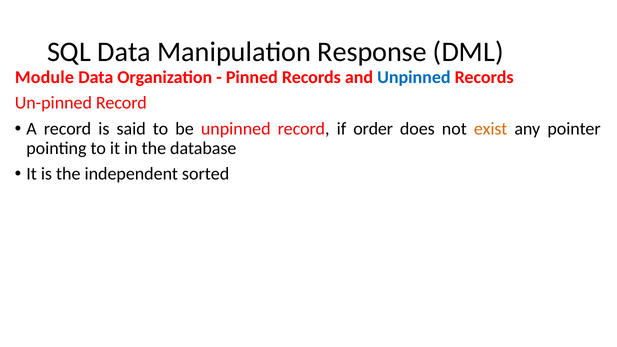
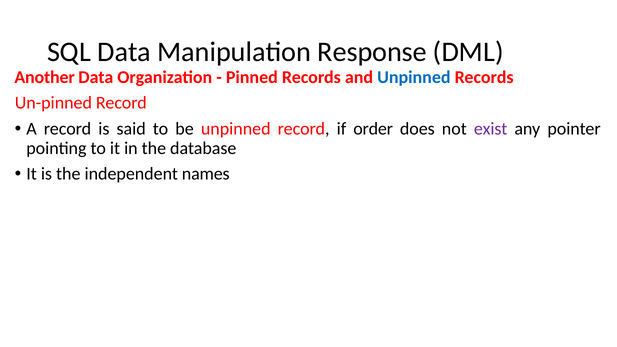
Module: Module -> Another
exist colour: orange -> purple
sorted: sorted -> names
